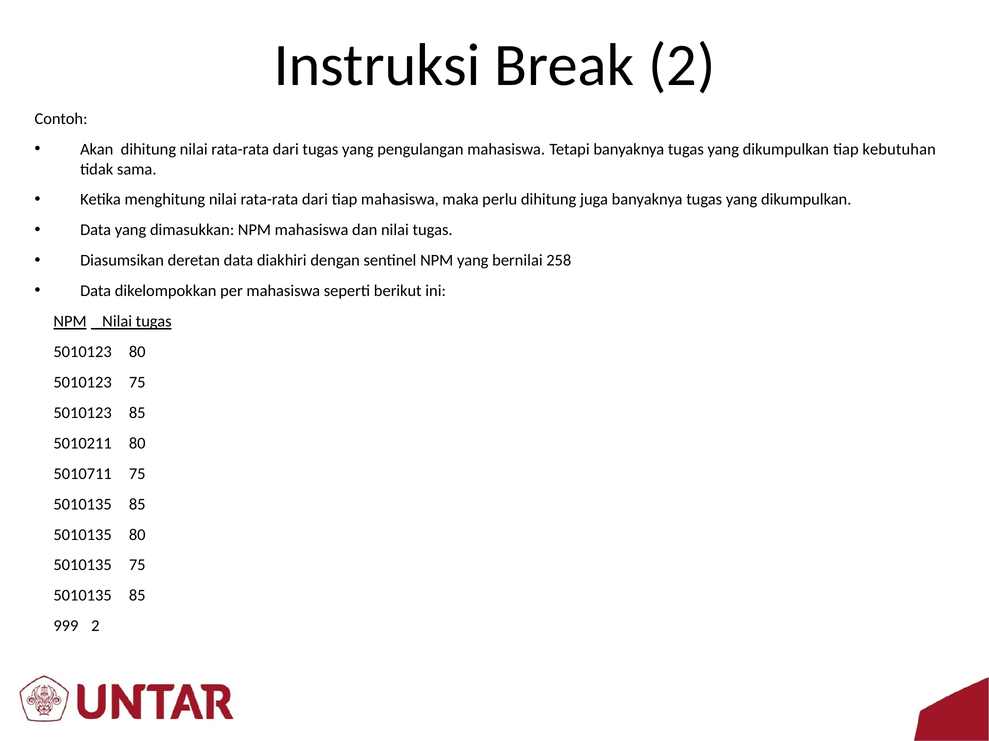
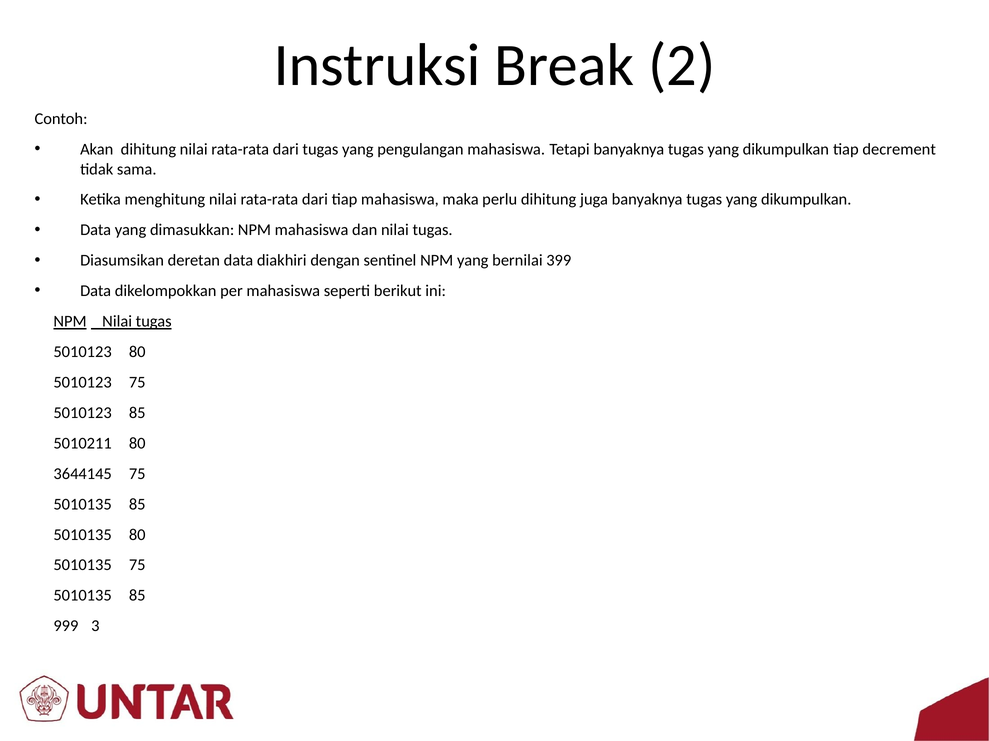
kebutuhan: kebutuhan -> decrement
258: 258 -> 399
5010711: 5010711 -> 3644145
999 2: 2 -> 3
